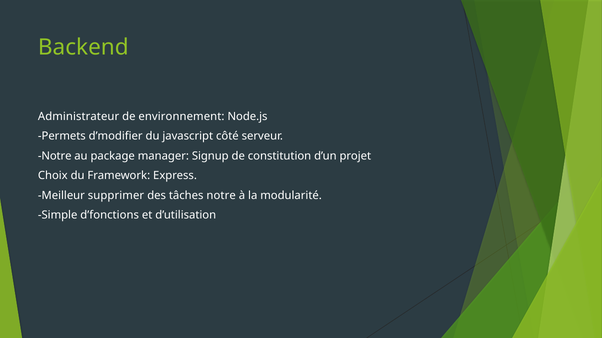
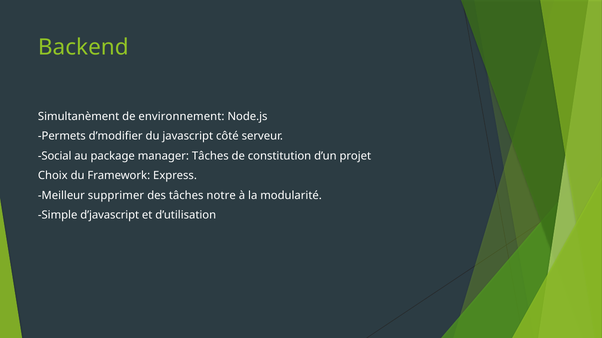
Administrateur: Administrateur -> Simultanèment
Notre at (55, 156): Notre -> Social
manager Signup: Signup -> Tâches
d’fonctions: d’fonctions -> d’javascript
